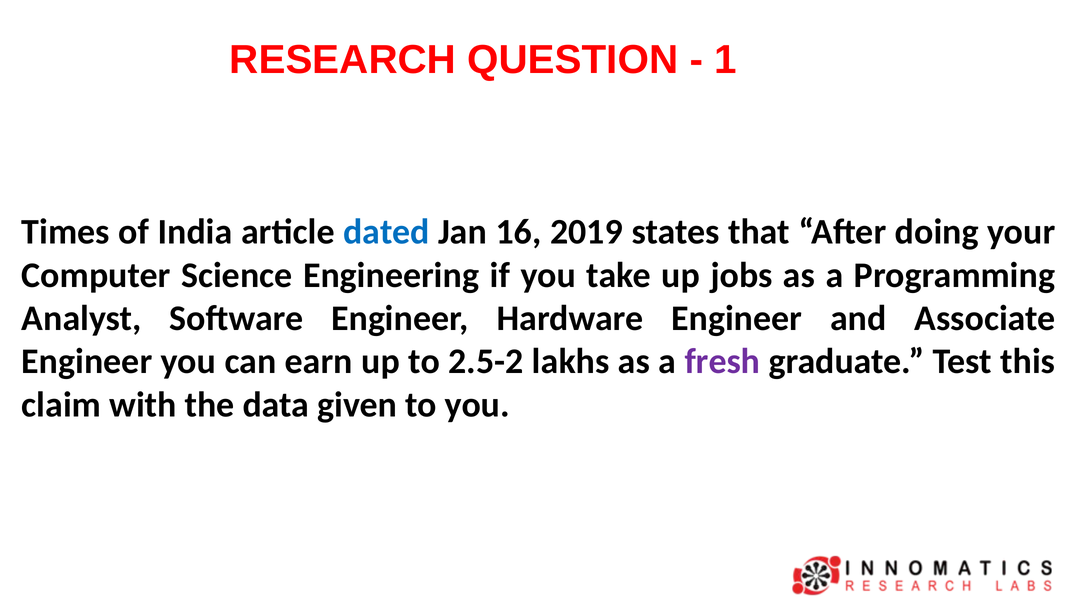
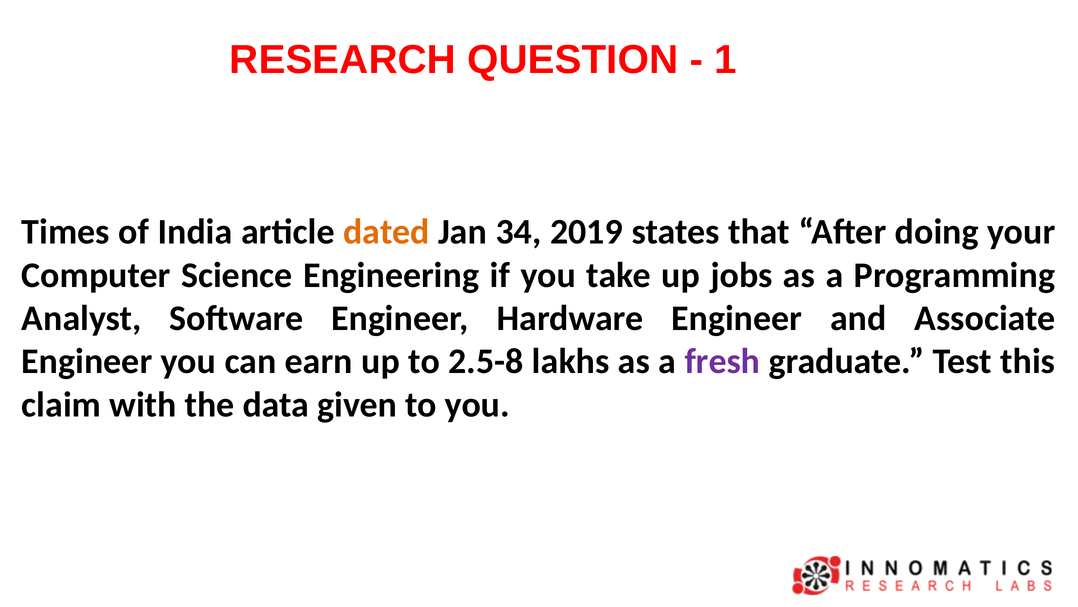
dated colour: blue -> orange
16: 16 -> 34
2.5-2: 2.5-2 -> 2.5-8
